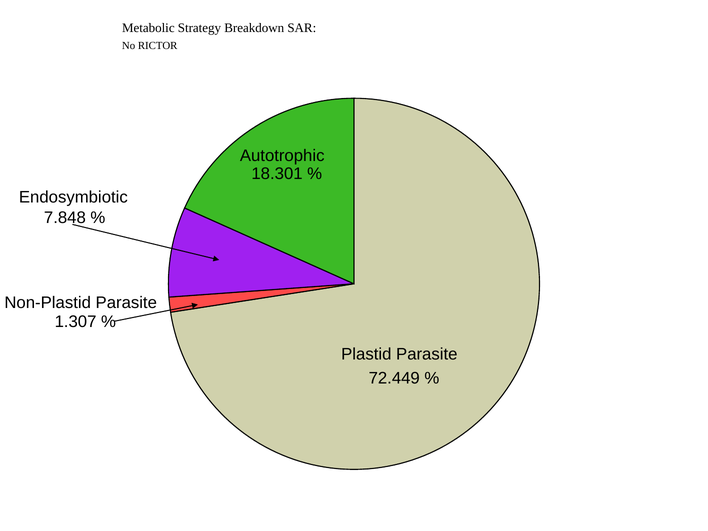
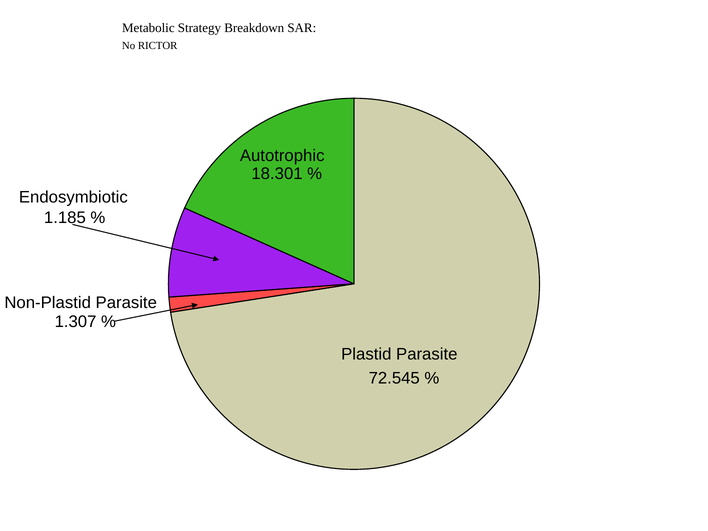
7.848: 7.848 -> 1.185
72.449: 72.449 -> 72.545
